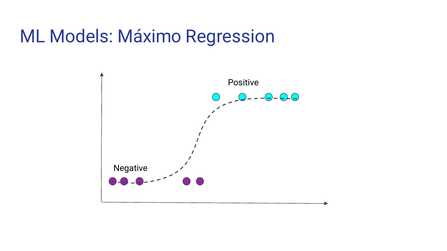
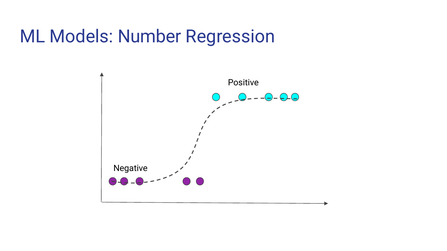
Máximo: Máximo -> Number
